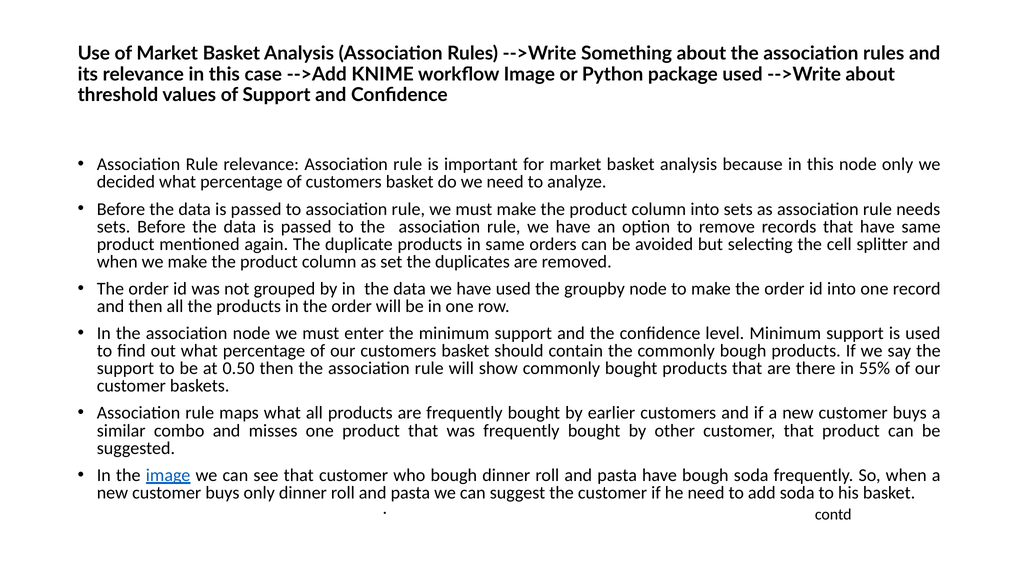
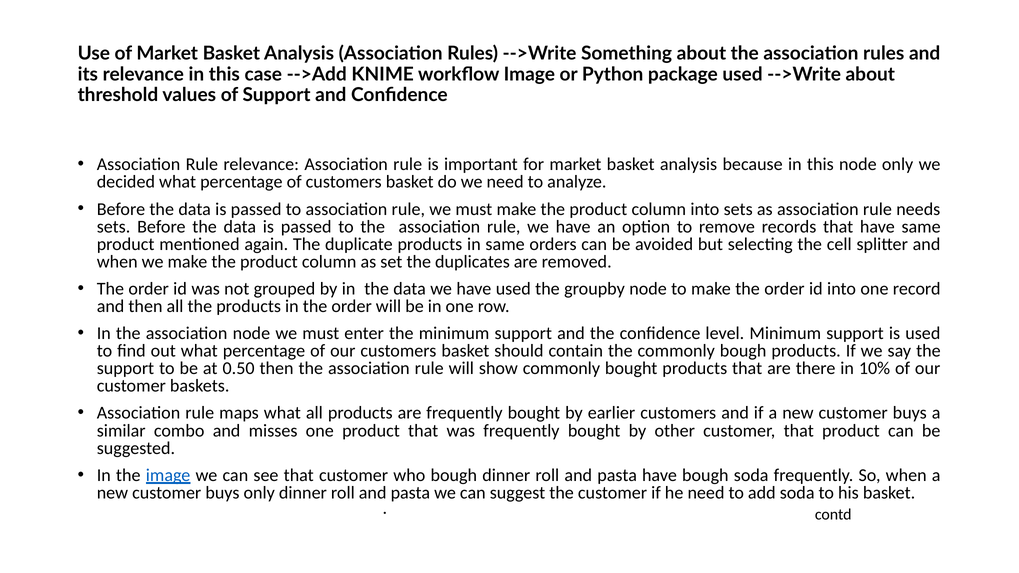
55%: 55% -> 10%
